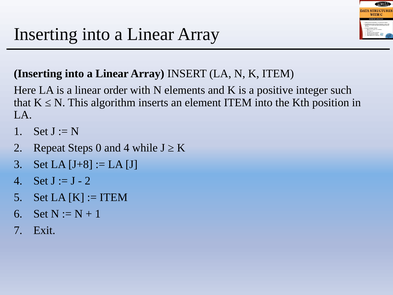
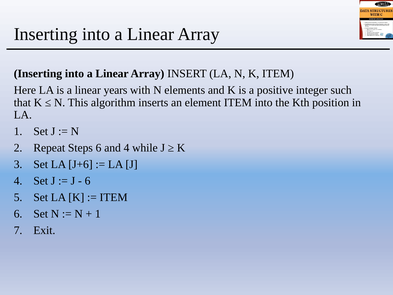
order: order -> years
Steps 0: 0 -> 6
J+8: J+8 -> J+6
2 at (88, 181): 2 -> 6
